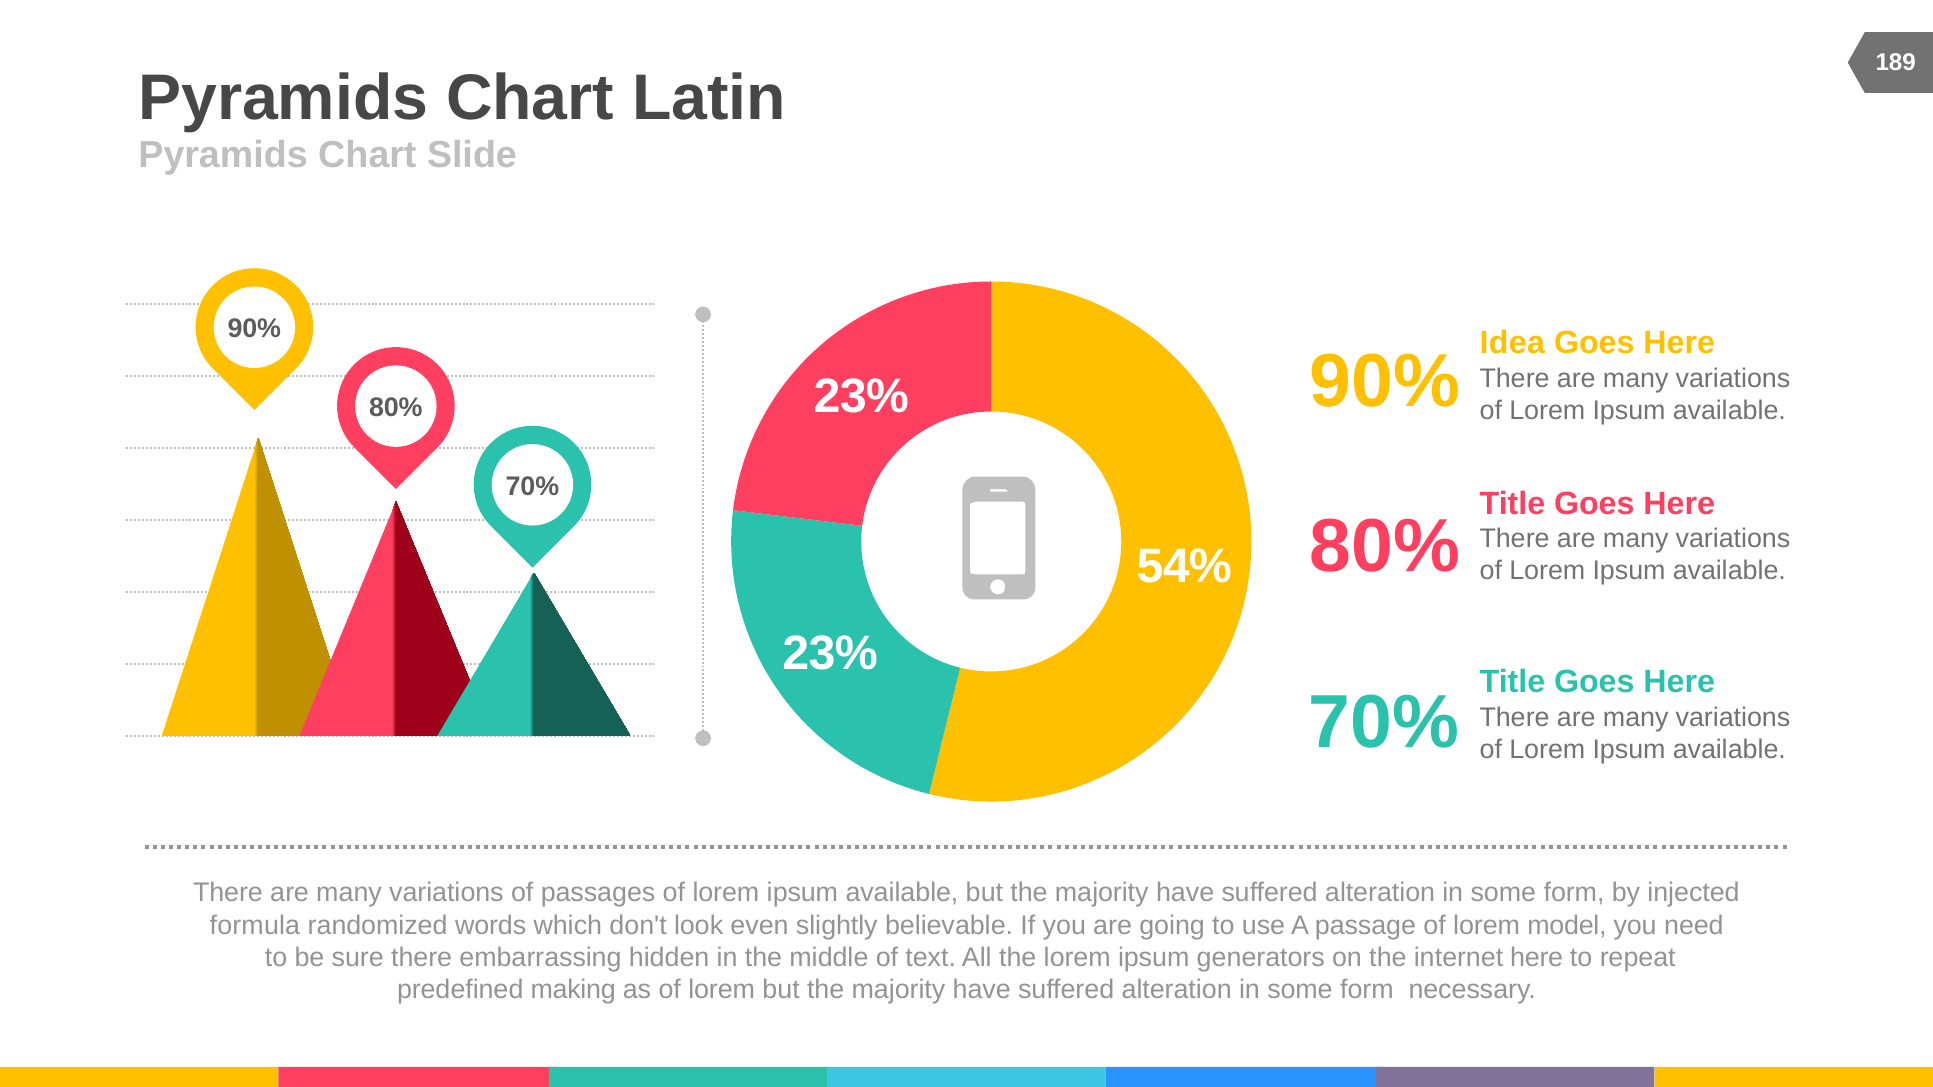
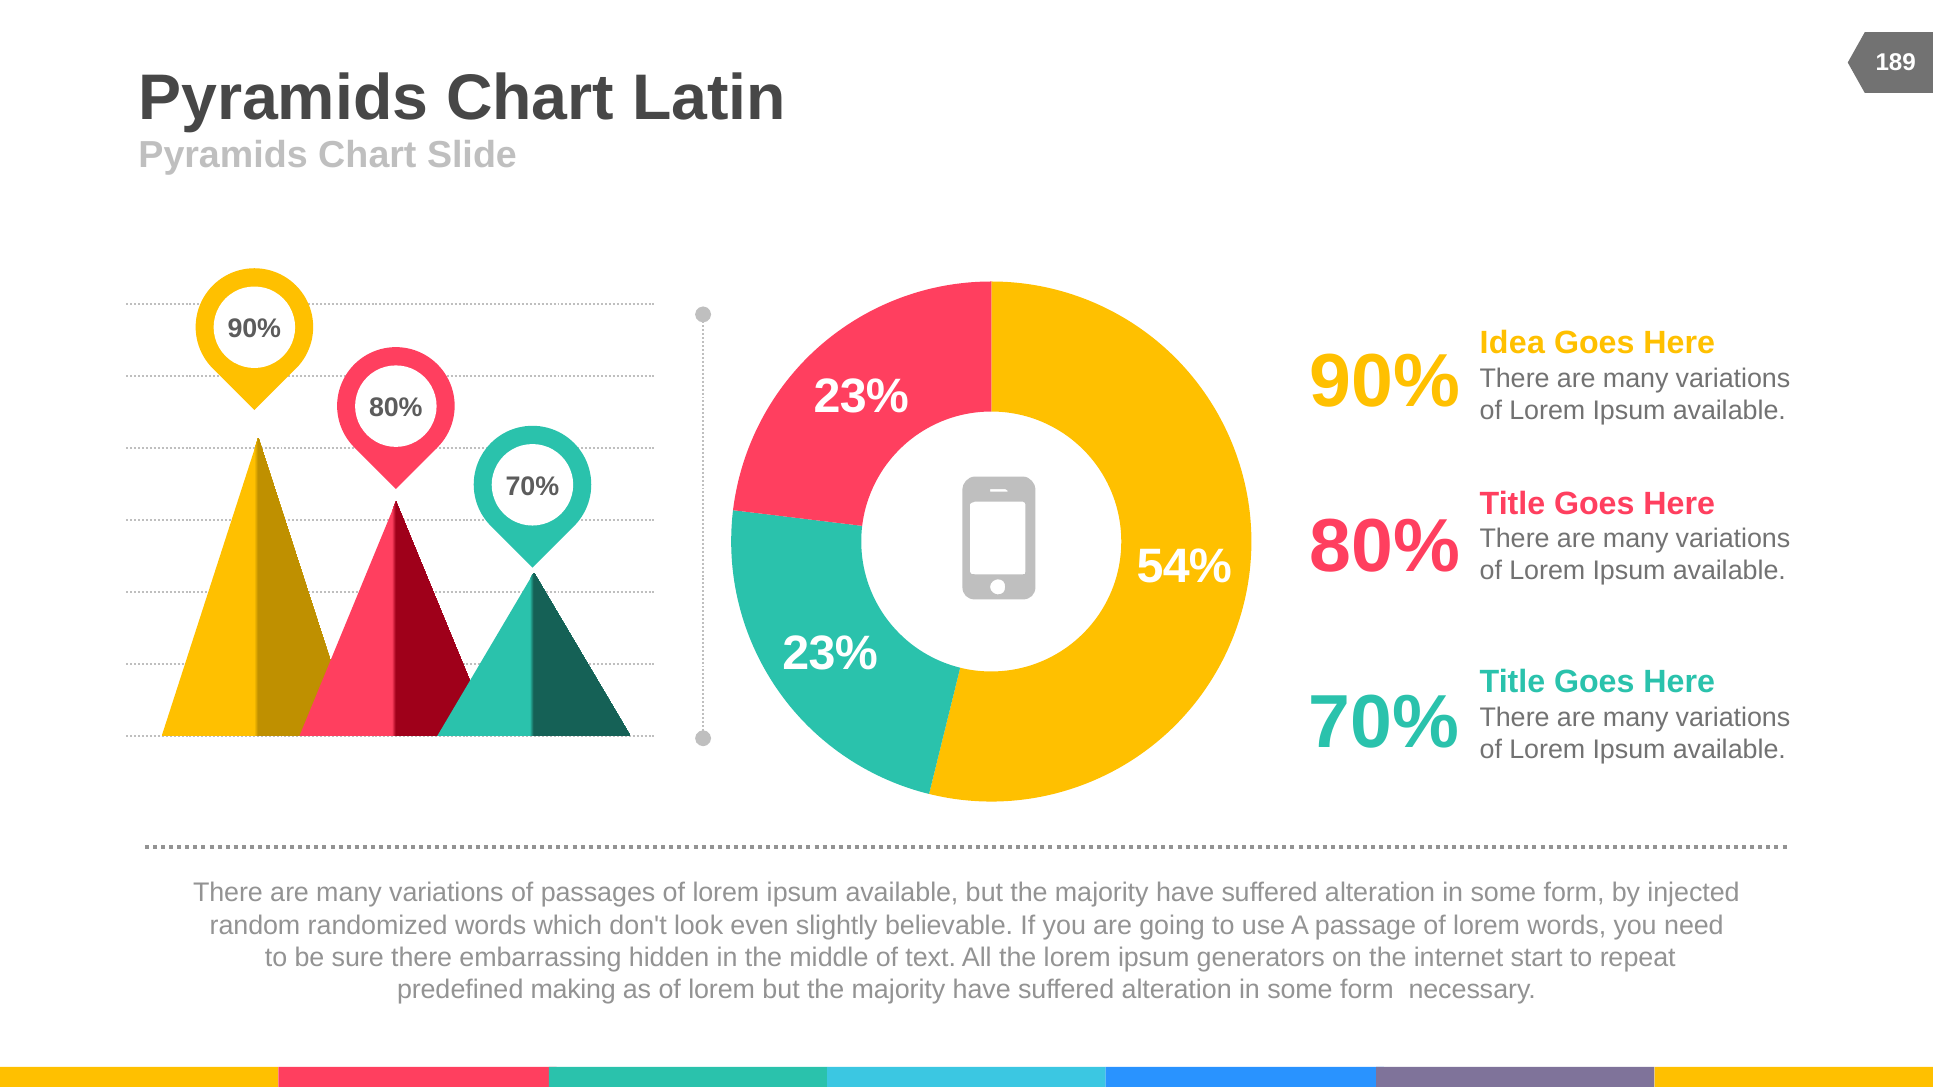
formula: formula -> random
lorem model: model -> words
internet here: here -> start
